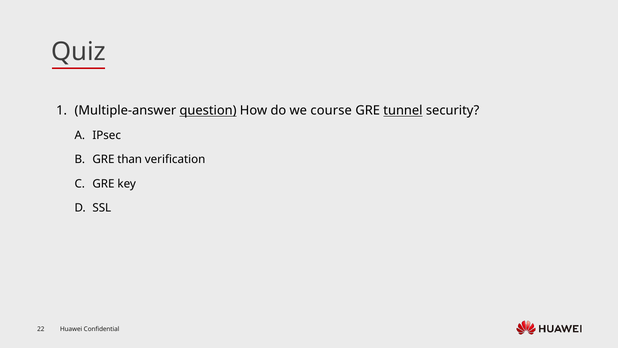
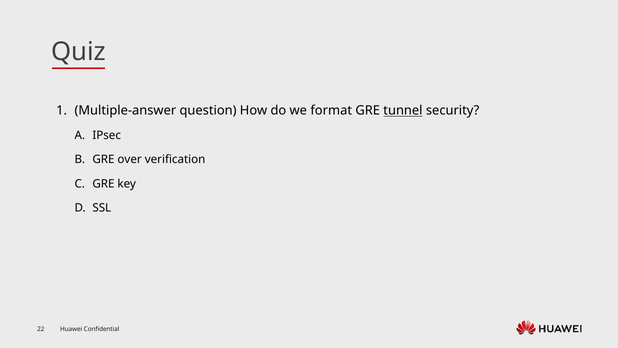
question underline: present -> none
course: course -> format
than: than -> over
